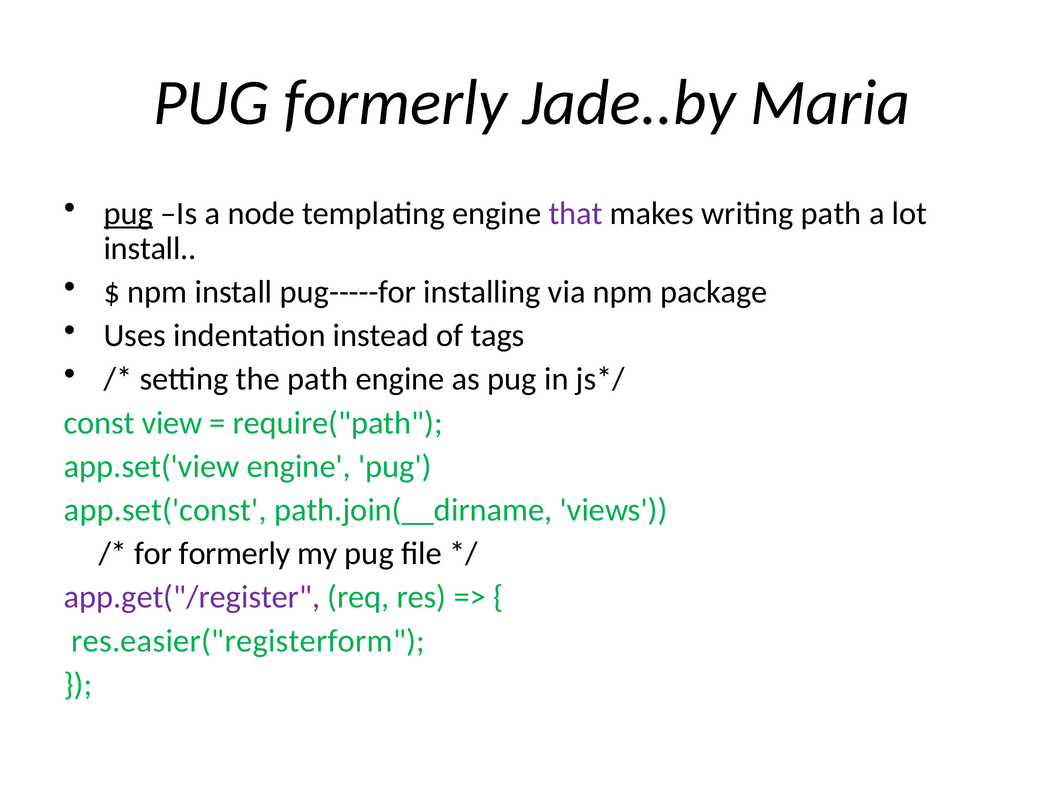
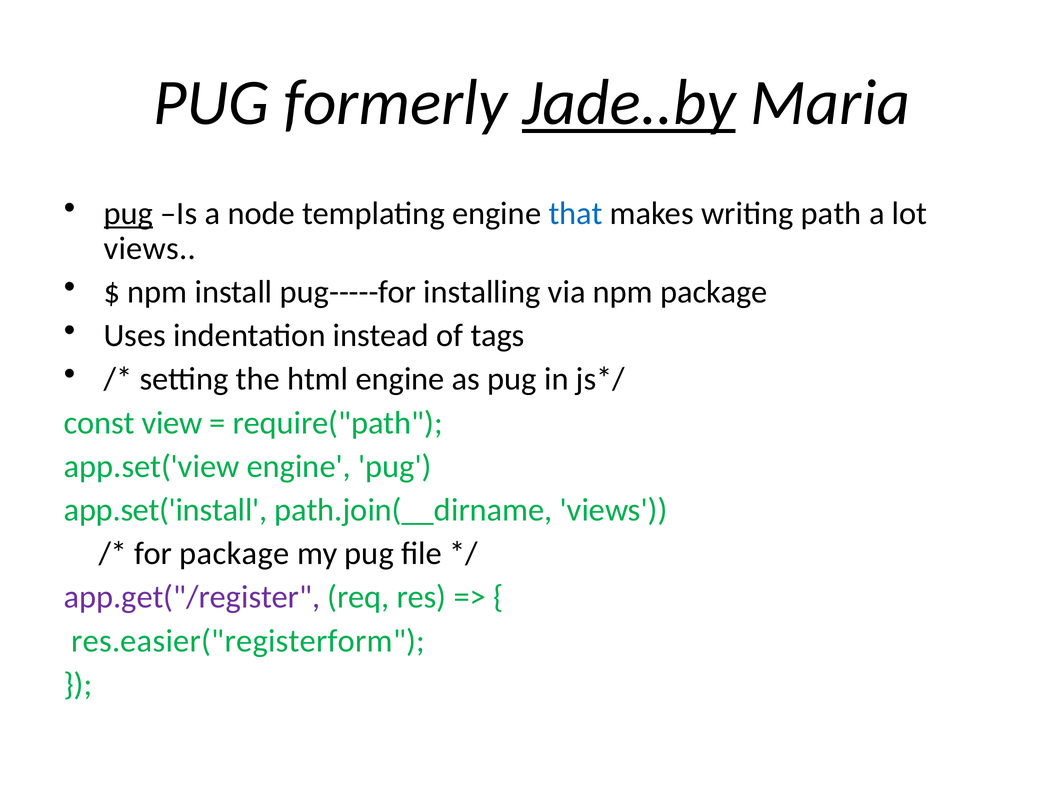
Jade..by underline: none -> present
that colour: purple -> blue
install at (150, 248): install -> views
the path: path -> html
app.set('const: app.set('const -> app.set('install
for formerly: formerly -> package
